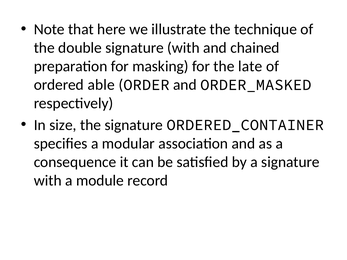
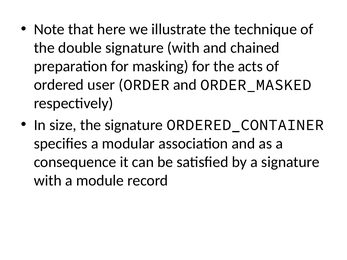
late: late -> acts
able: able -> user
